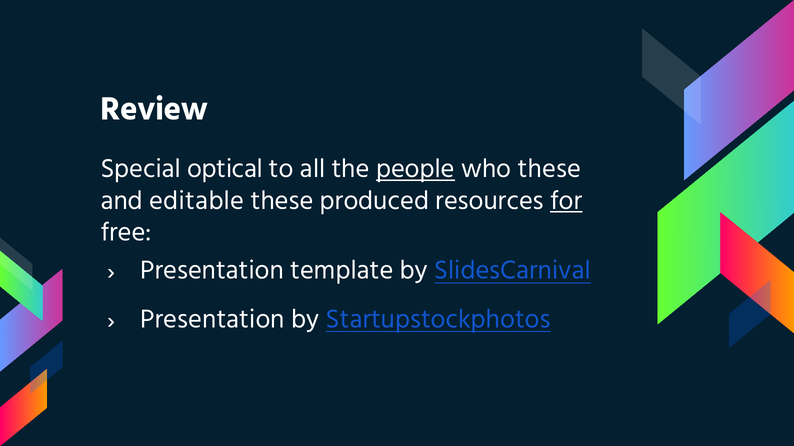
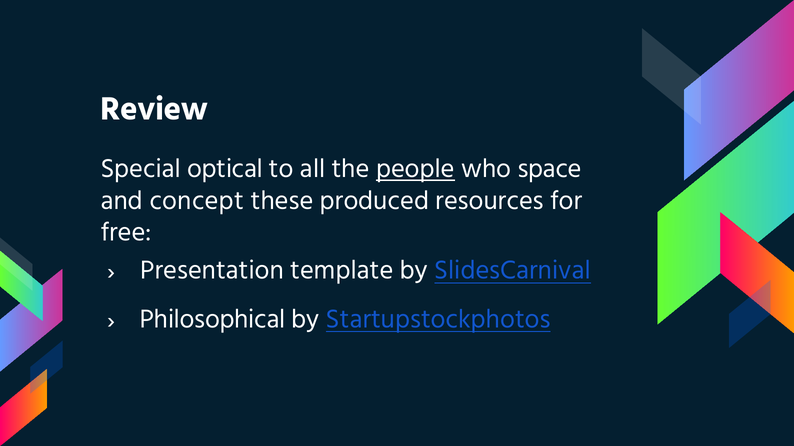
who these: these -> space
editable: editable -> concept
for underline: present -> none
Presentation at (213, 319): Presentation -> Philosophical
